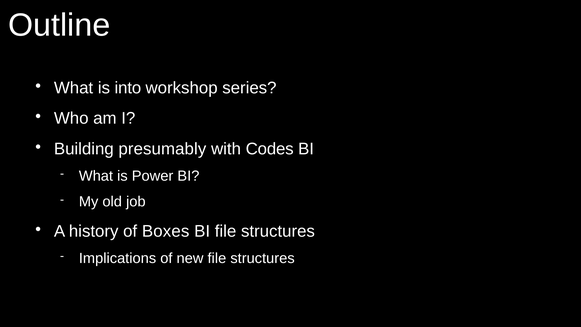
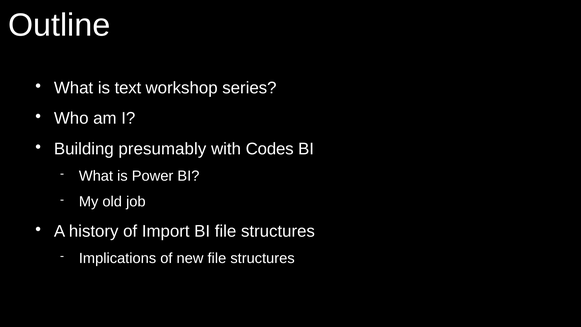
into: into -> text
Boxes: Boxes -> Import
